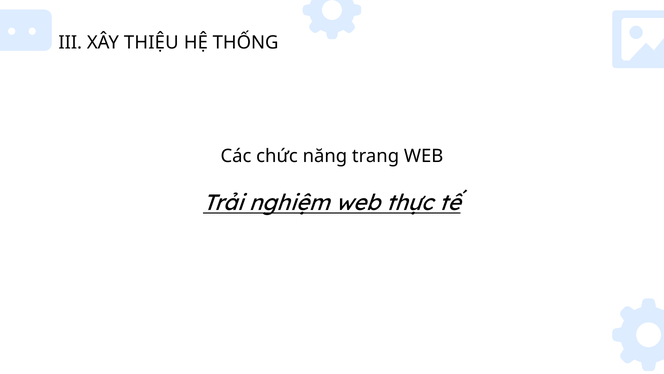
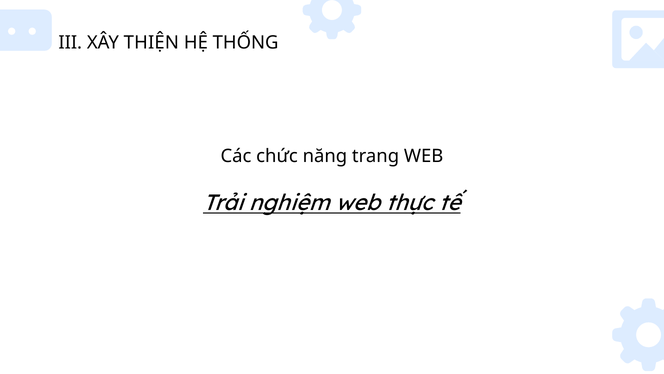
THIỆU: THIỆU -> THIỆN
